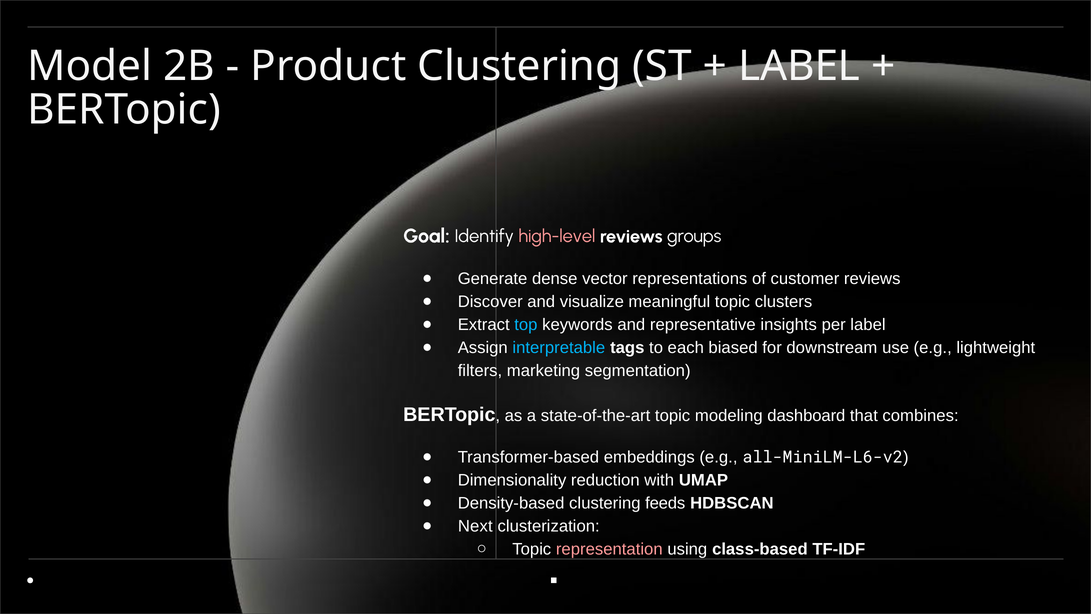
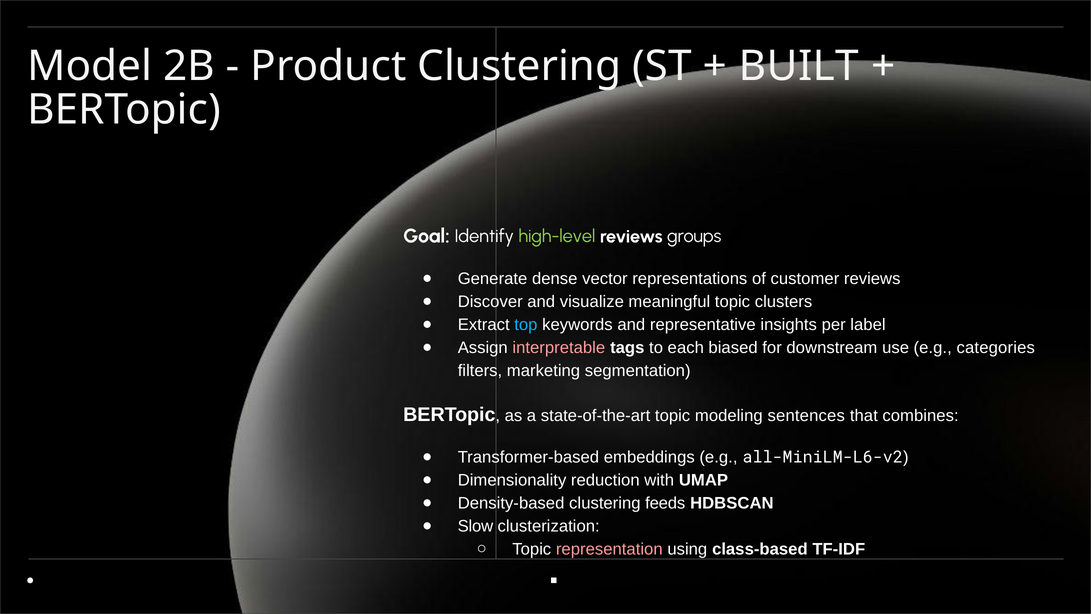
LABEL at (799, 66): LABEL -> BUILT
high-level colour: pink -> light green
interpretable colour: light blue -> pink
lightweight: lightweight -> categories
dashboard: dashboard -> sentences
Next: Next -> Slow
